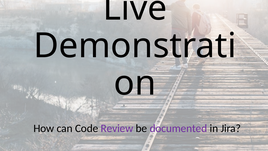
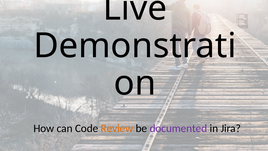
Review colour: purple -> orange
